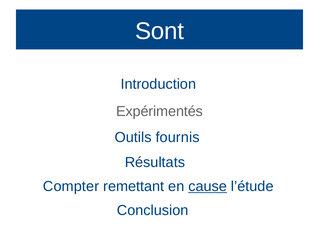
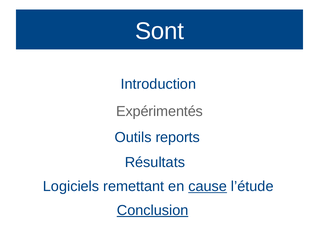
fournis: fournis -> reports
Compter: Compter -> Logiciels
Conclusion underline: none -> present
